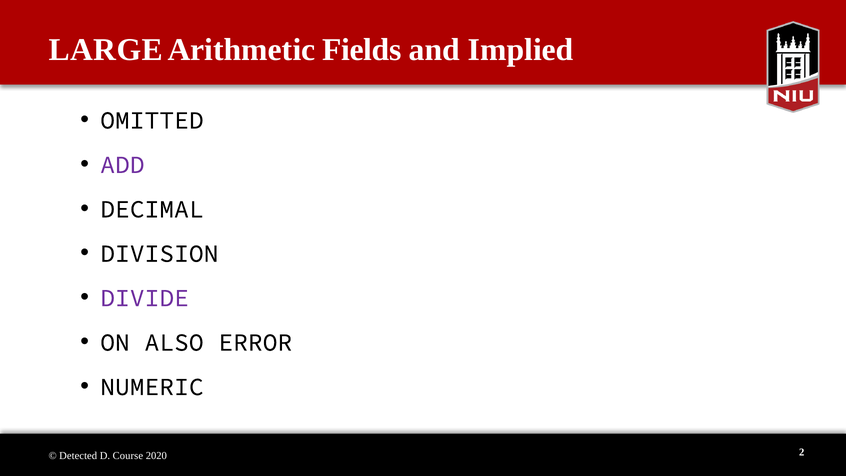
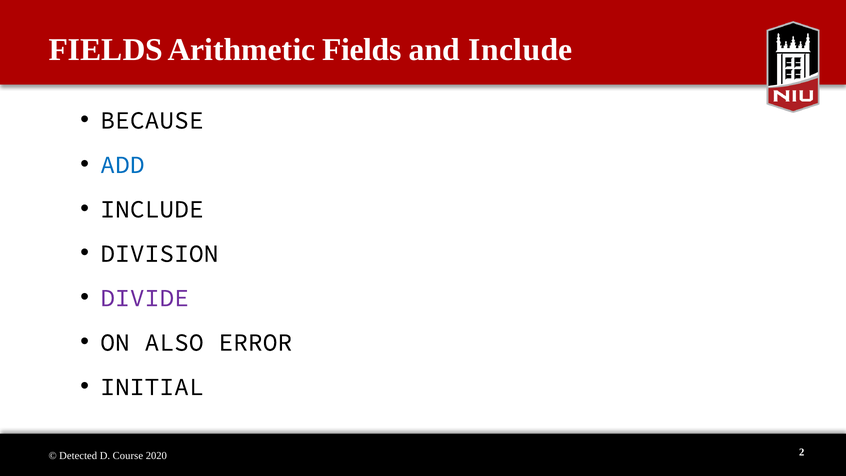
LARGE at (106, 50): LARGE -> FIELDS
and Implied: Implied -> Include
OMITTED: OMITTED -> BECAUSE
ADD colour: purple -> blue
DECIMAL at (152, 209): DECIMAL -> INCLUDE
NUMERIC: NUMERIC -> INITIAL
